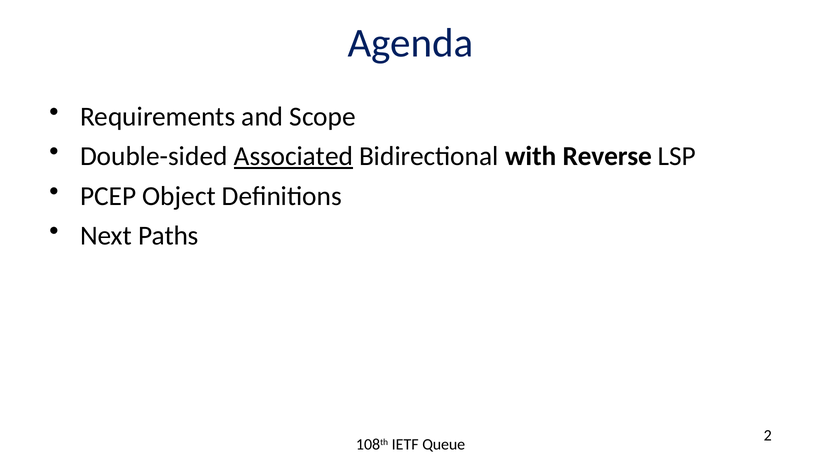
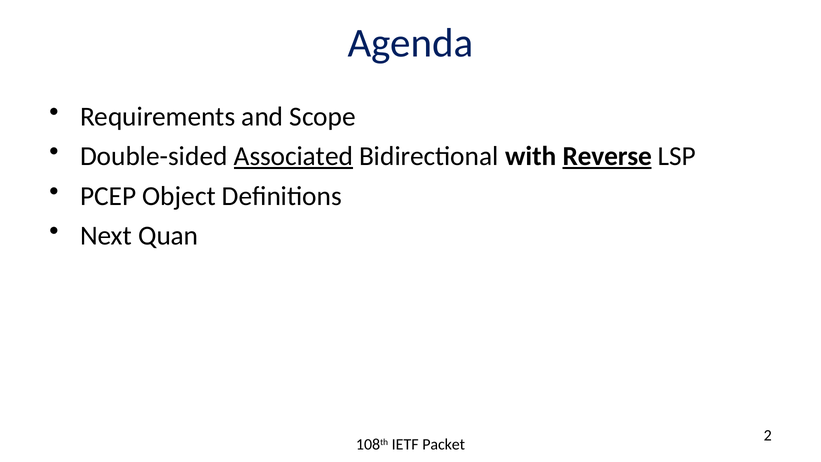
Reverse underline: none -> present
Paths: Paths -> Quan
Queue: Queue -> Packet
